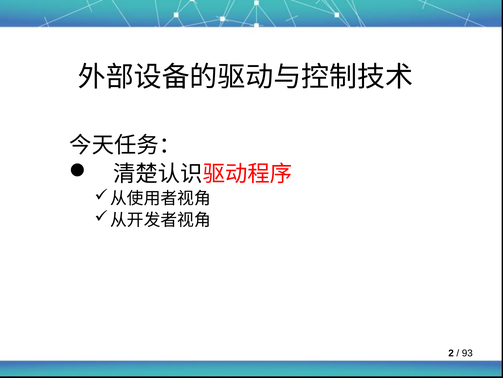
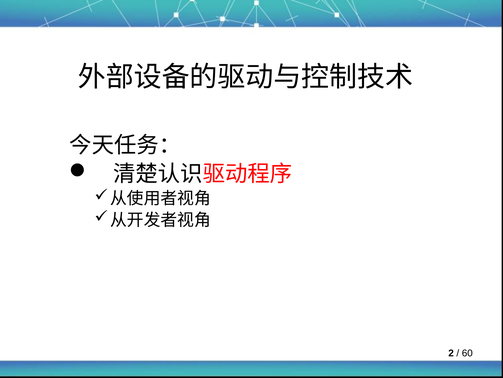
93: 93 -> 60
